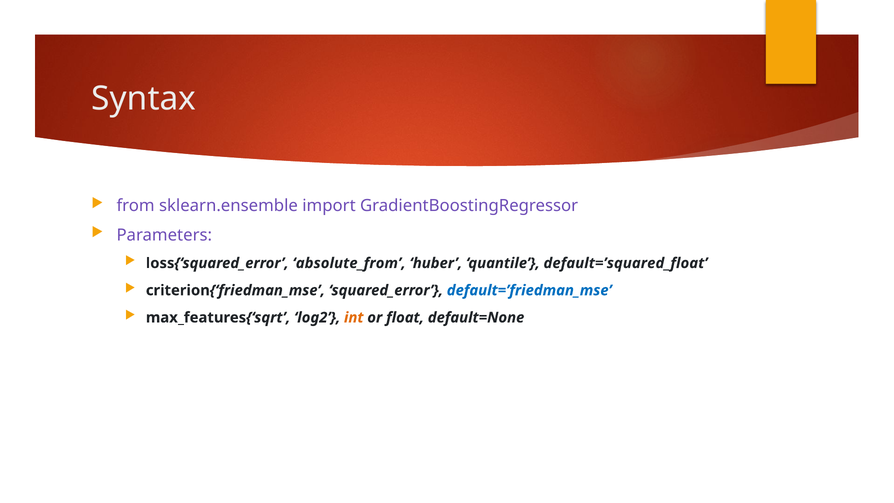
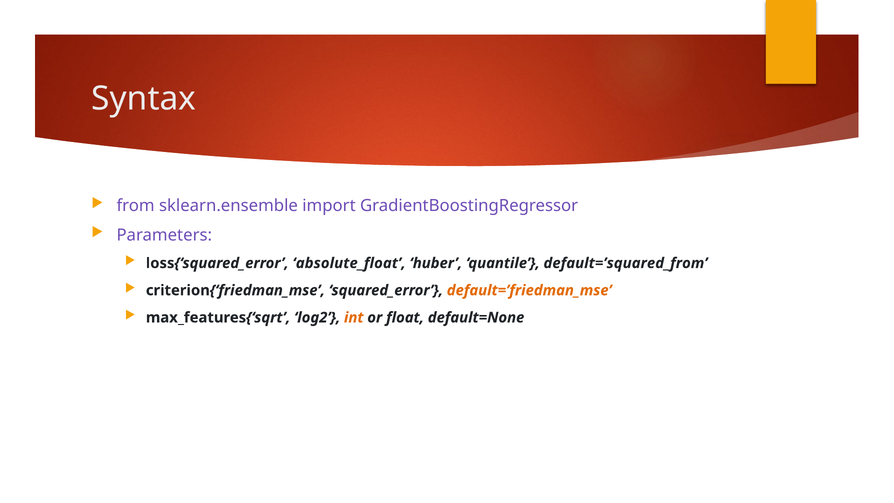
absolute_from: absolute_from -> absolute_float
default=’squared_float: default=’squared_float -> default=’squared_from
default=’friedman_mse colour: blue -> orange
